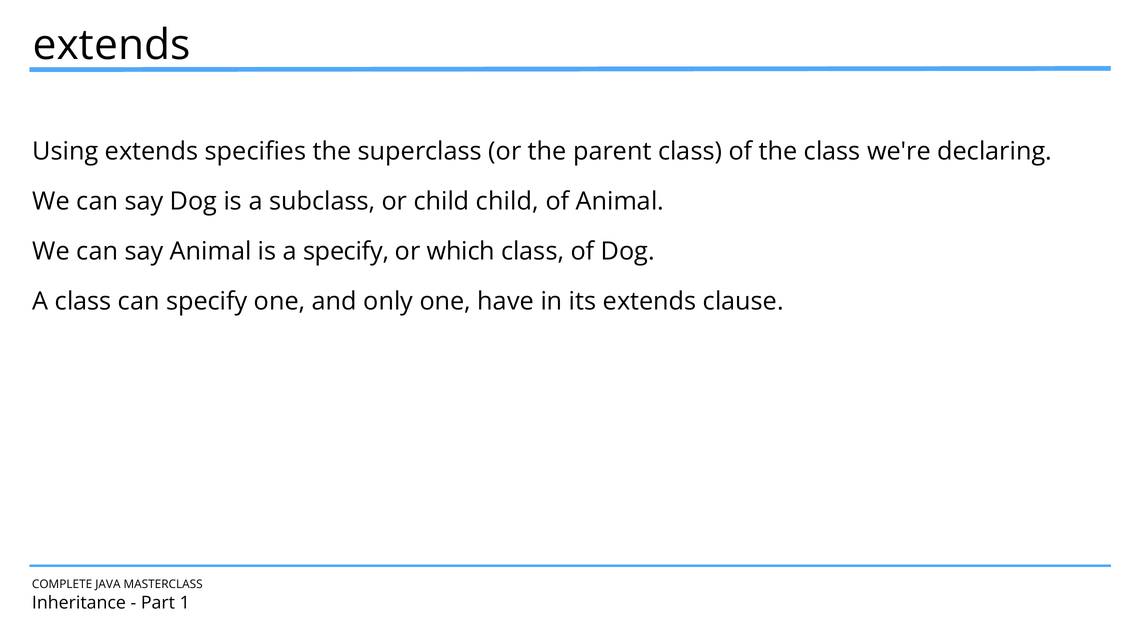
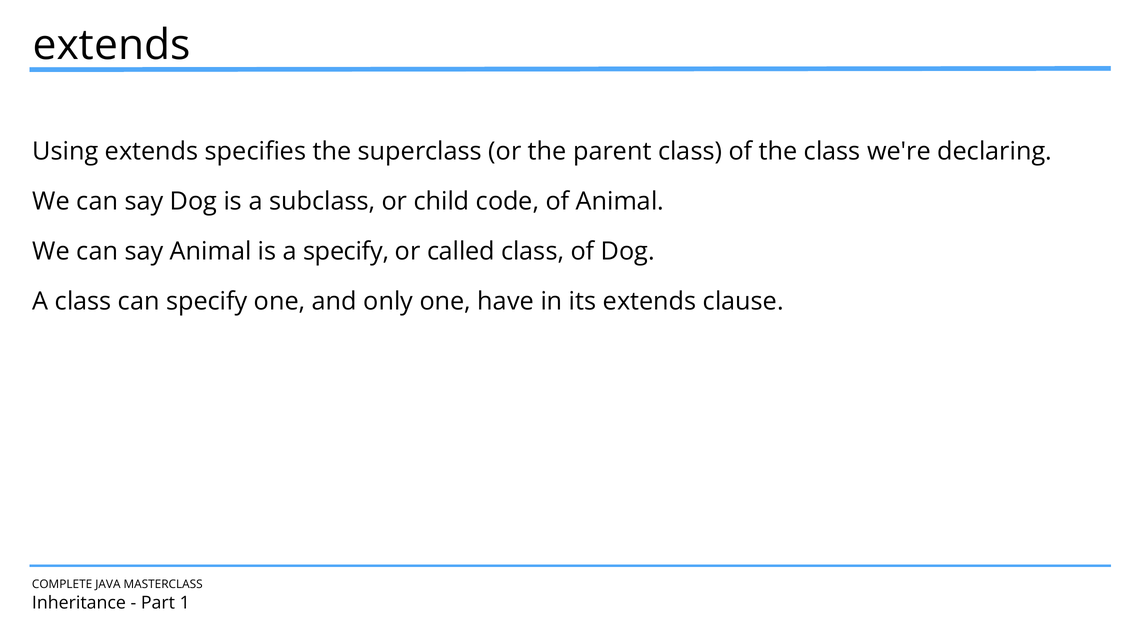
child child: child -> code
which: which -> called
